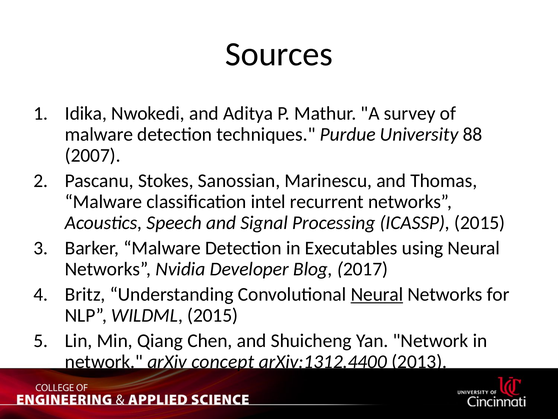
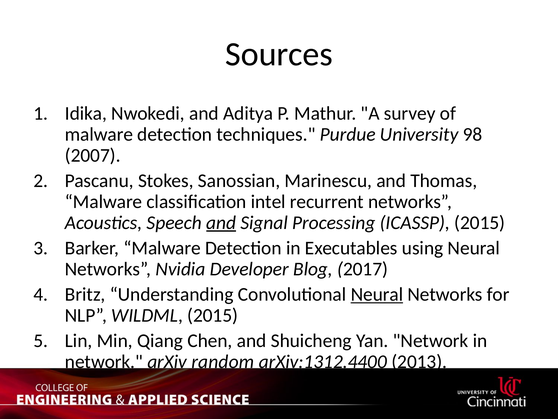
88: 88 -> 98
and at (221, 222) underline: none -> present
concept: concept -> random
